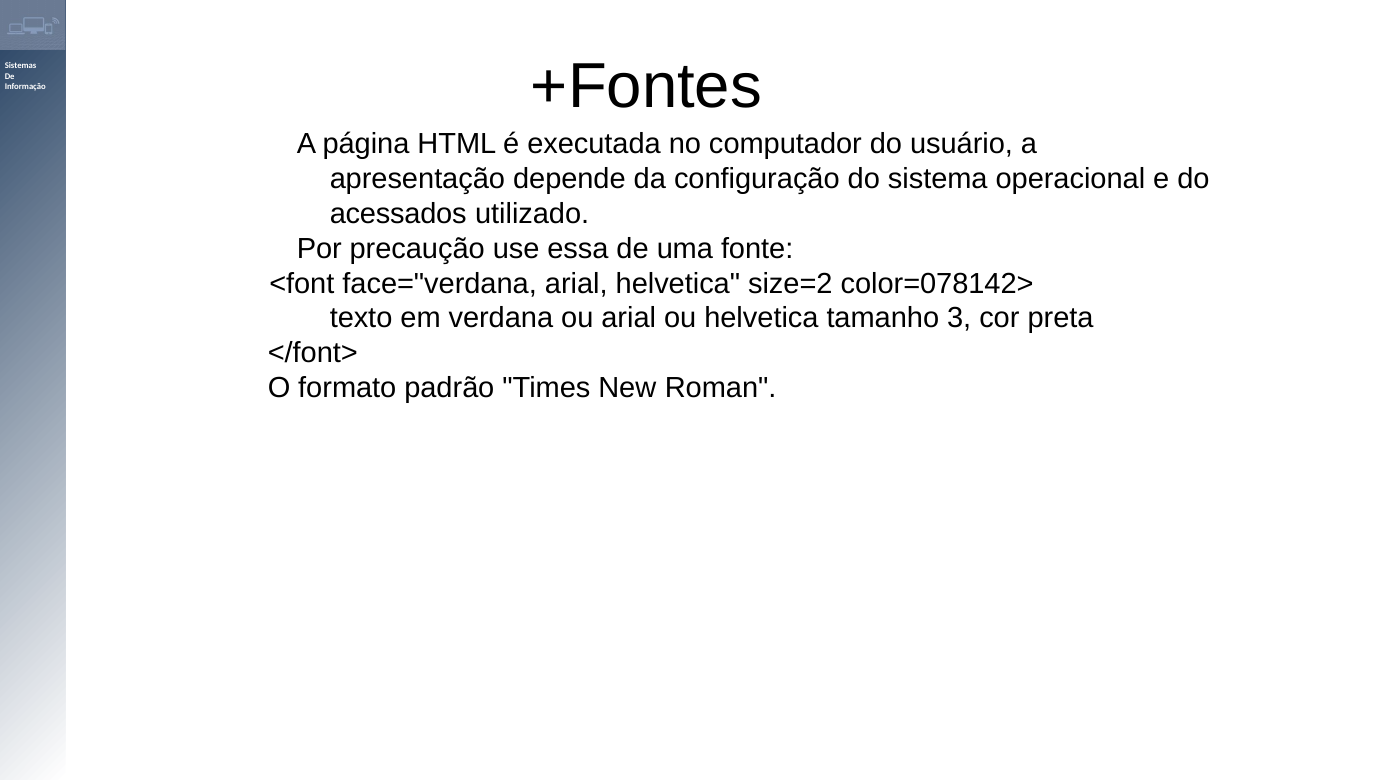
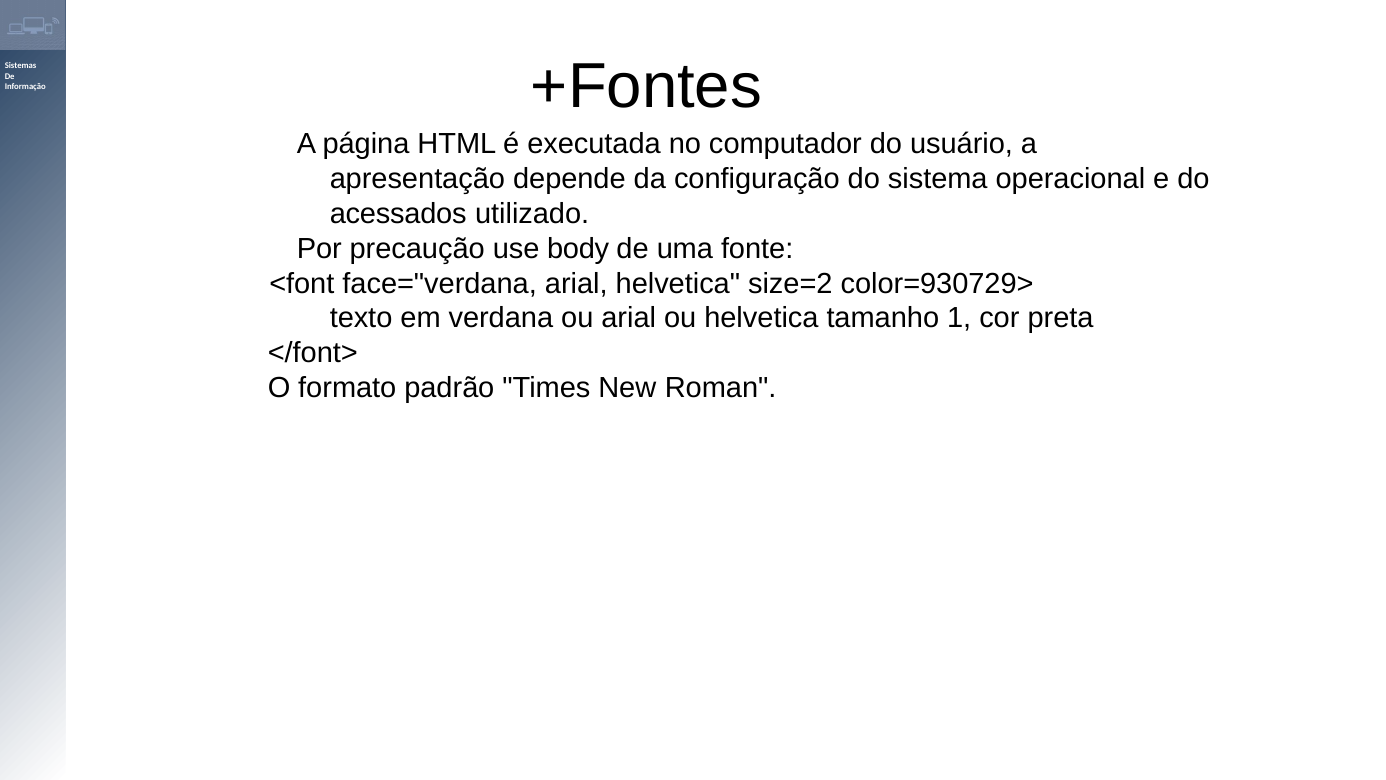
essa: essa -> body
color=078142>: color=078142> -> color=930729>
3: 3 -> 1
